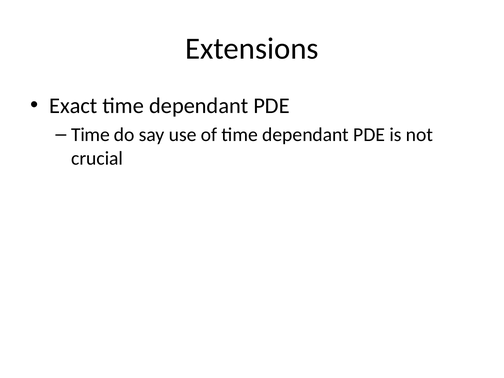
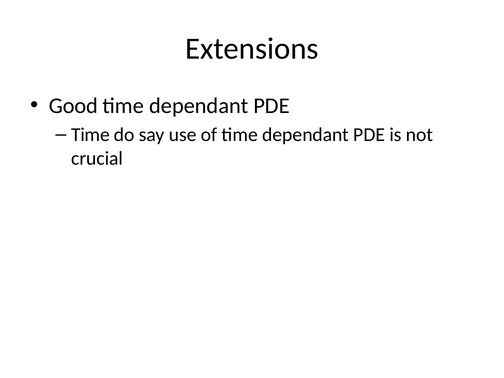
Exact: Exact -> Good
